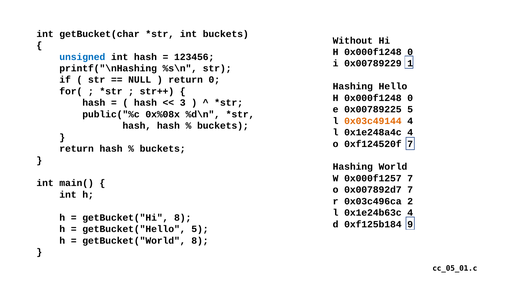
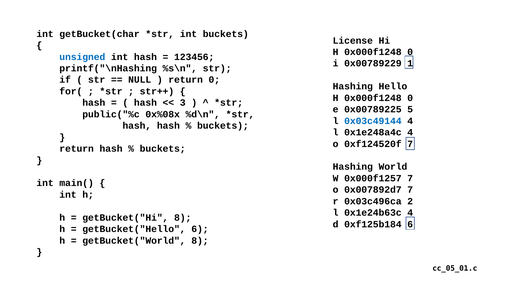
Without: Without -> License
0x03c49144 colour: orange -> blue
0xf125b184 9: 9 -> 6
getBucket("Hello 5: 5 -> 6
